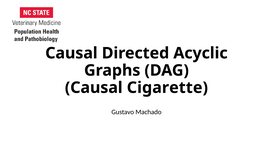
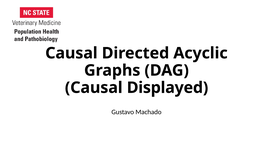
Cigarette: Cigarette -> Displayed
